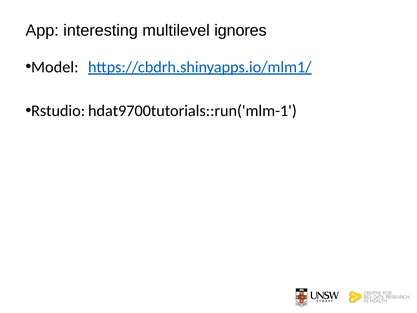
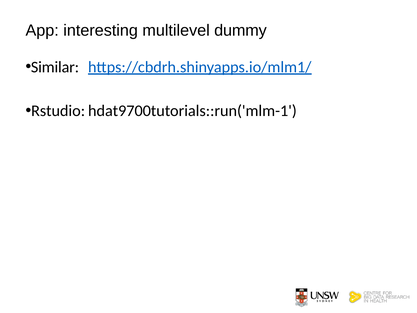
ignores: ignores -> dummy
Model: Model -> Similar
